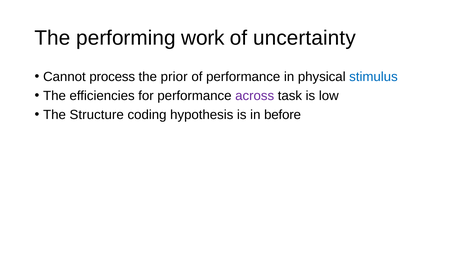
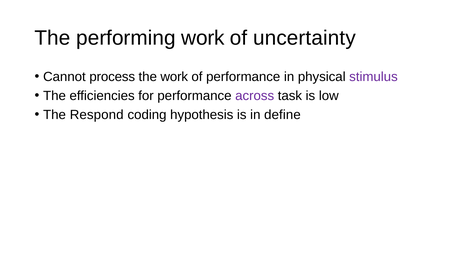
the prior: prior -> work
stimulus colour: blue -> purple
Structure: Structure -> Respond
before: before -> define
